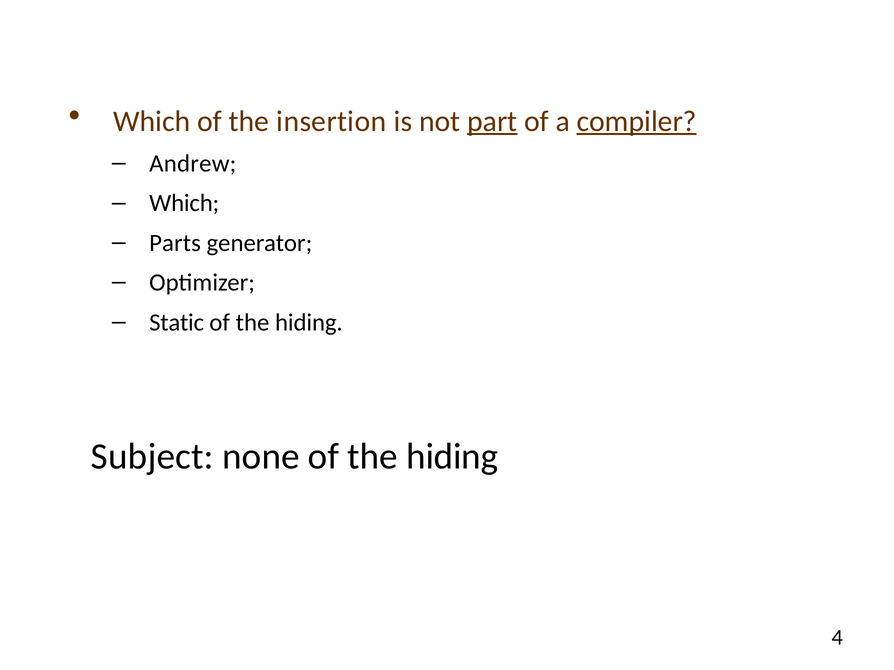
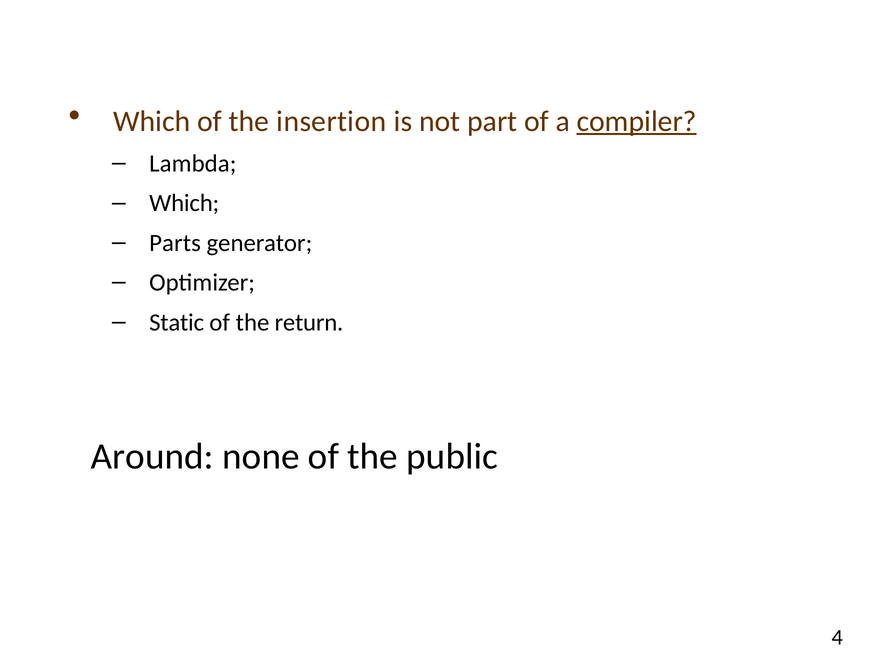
part underline: present -> none
Andrew: Andrew -> Lambda
hiding at (309, 323): hiding -> return
Subject: Subject -> Around
none of the hiding: hiding -> public
